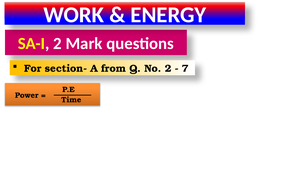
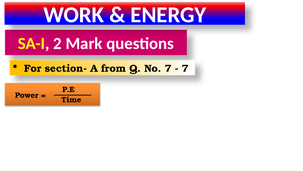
No 2: 2 -> 7
